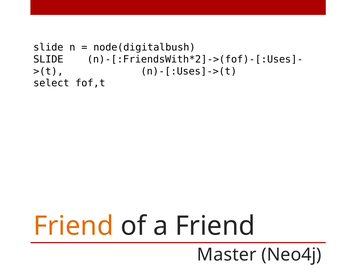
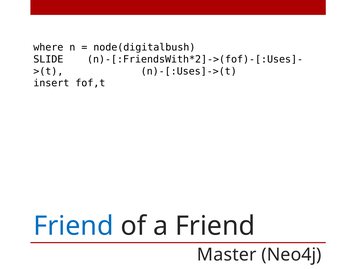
slide at (48, 47): slide -> where
select: select -> insert
Friend at (74, 226) colour: orange -> blue
